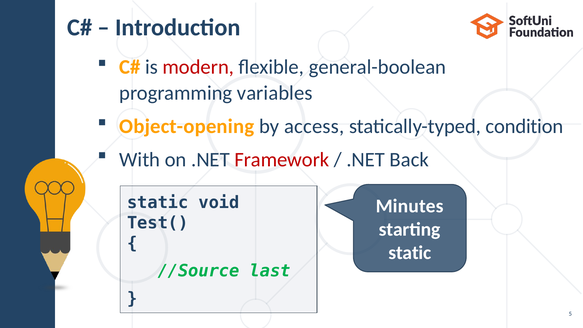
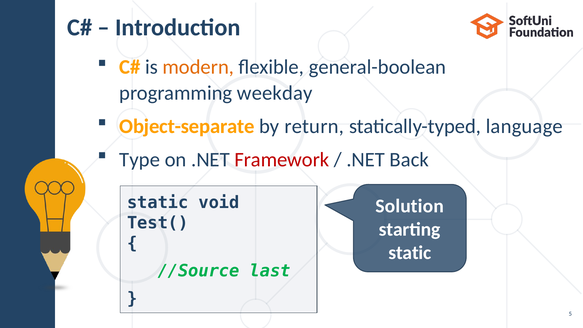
modern colour: red -> orange
variables: variables -> weekday
Object-opening: Object-opening -> Object-separate
access: access -> return
condition: condition -> language
With: With -> Type
Minutes: Minutes -> Solution
